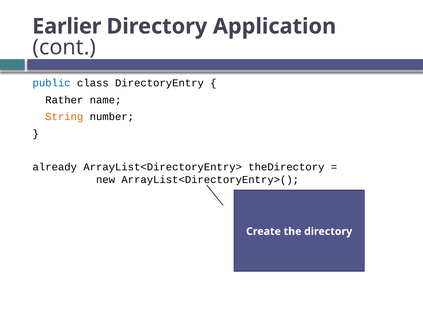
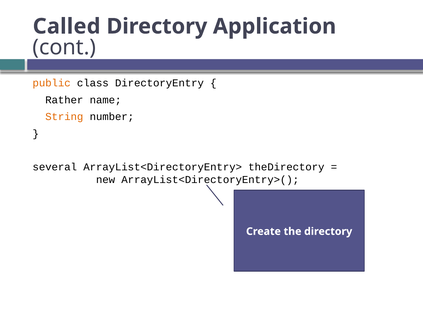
Earlier: Earlier -> Called
public colour: blue -> orange
already: already -> several
